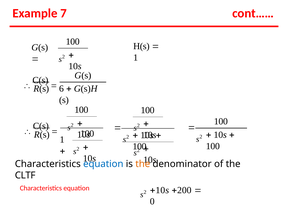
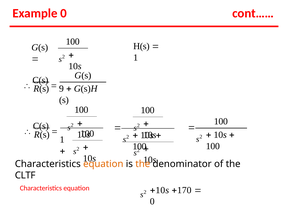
Example 7: 7 -> 0
6: 6 -> 9
equation at (103, 164) colour: blue -> orange
200: 200 -> 170
